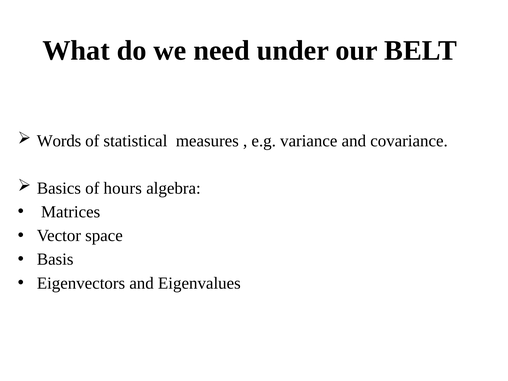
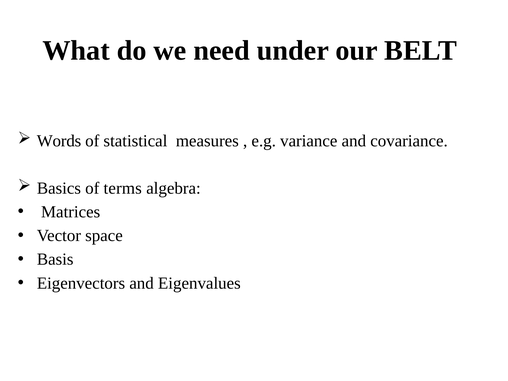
hours: hours -> terms
